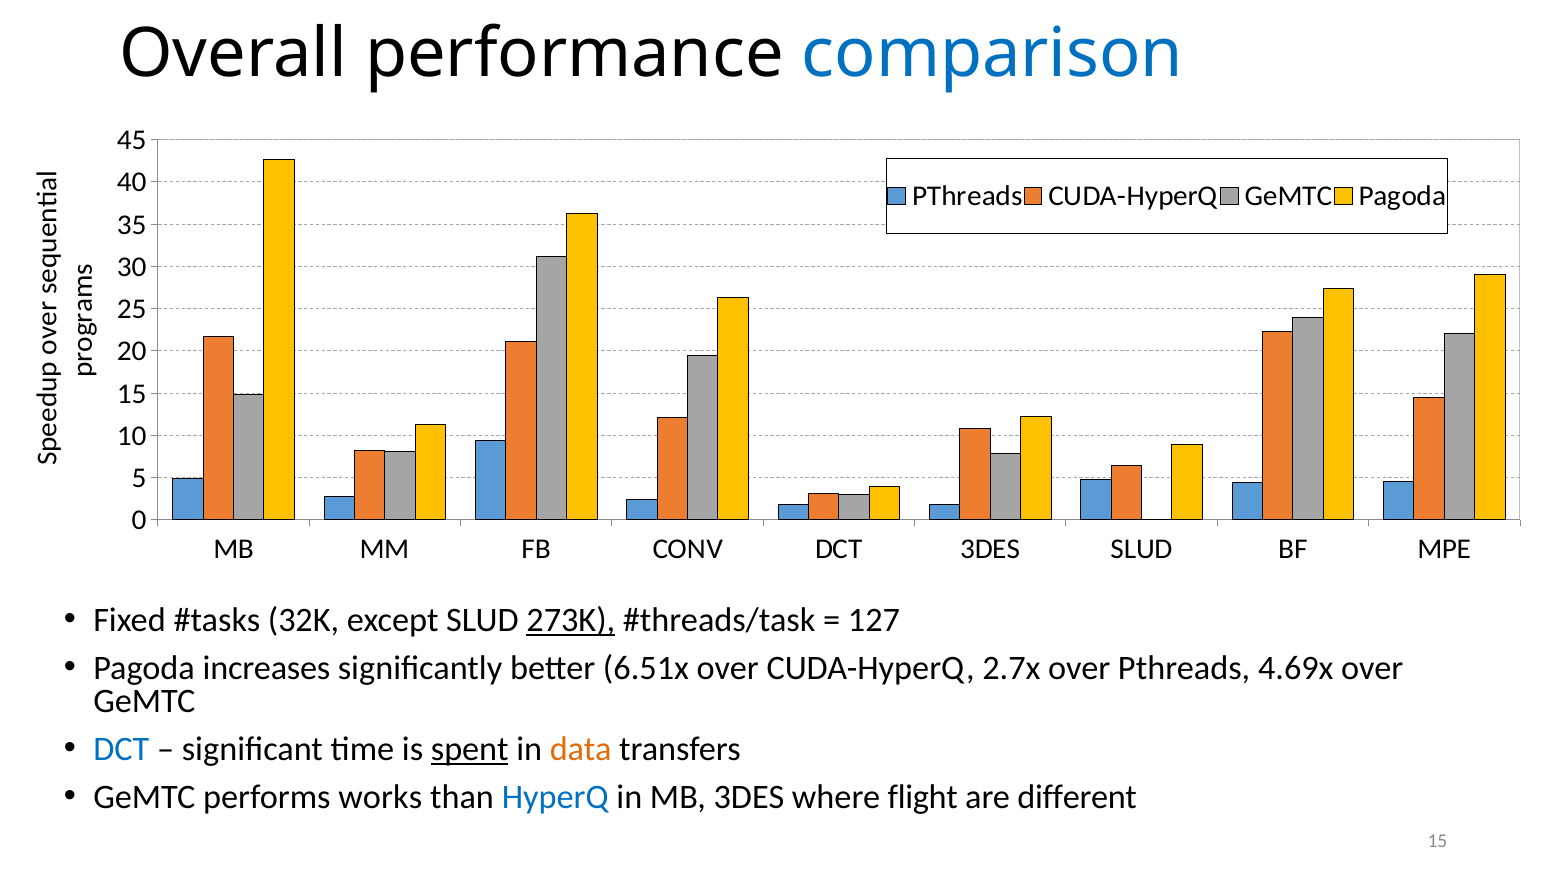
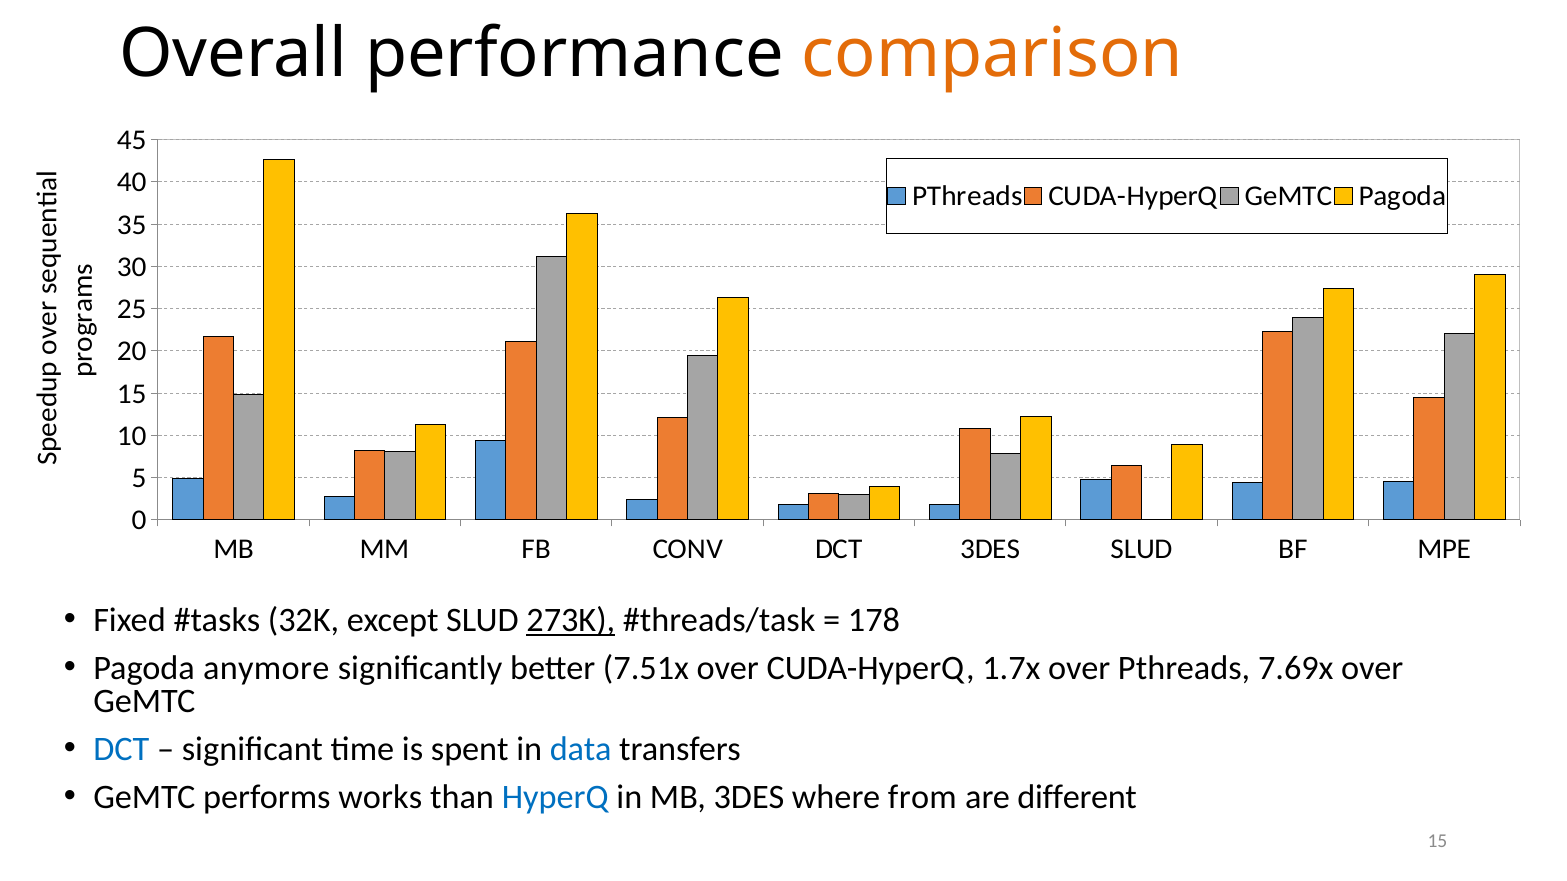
comparison colour: blue -> orange
127: 127 -> 178
increases: increases -> anymore
6.51x: 6.51x -> 7.51x
2.7x: 2.7x -> 1.7x
4.69x: 4.69x -> 7.69x
spent underline: present -> none
data colour: orange -> blue
flight: flight -> from
